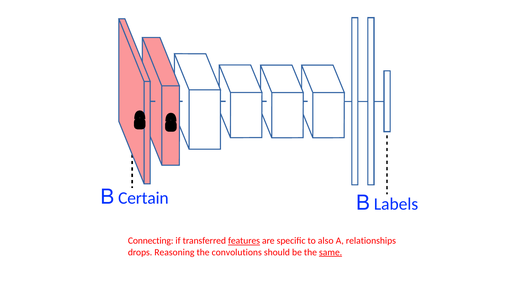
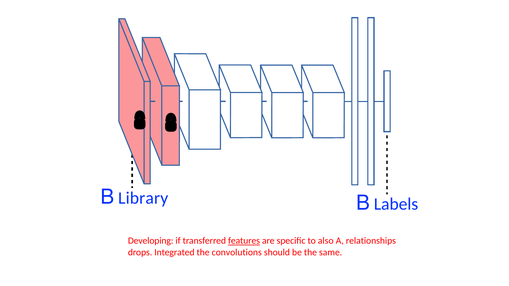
Certain: Certain -> Library
Connecting: Connecting -> Developing
Reasoning: Reasoning -> Integrated
same underline: present -> none
